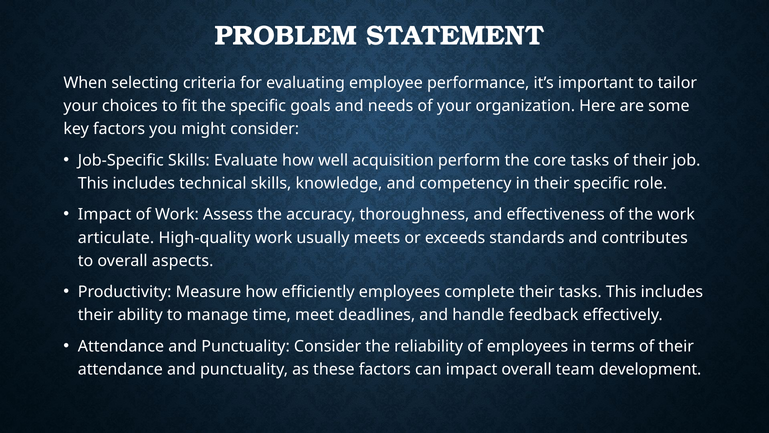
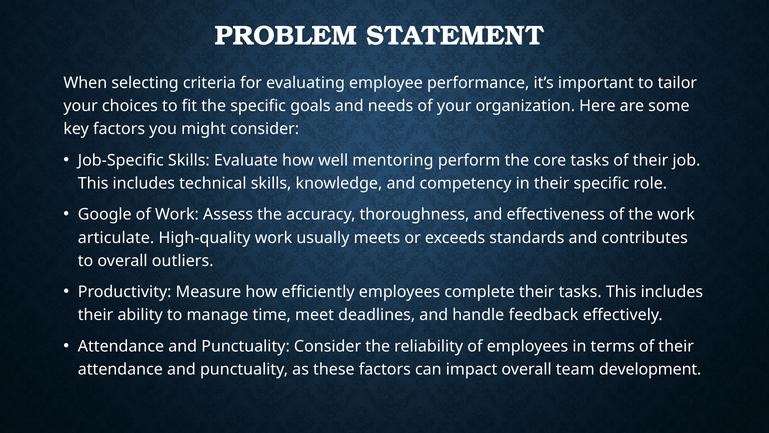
acquisition: acquisition -> mentoring
Impact at (105, 214): Impact -> Google
aspects: aspects -> outliers
